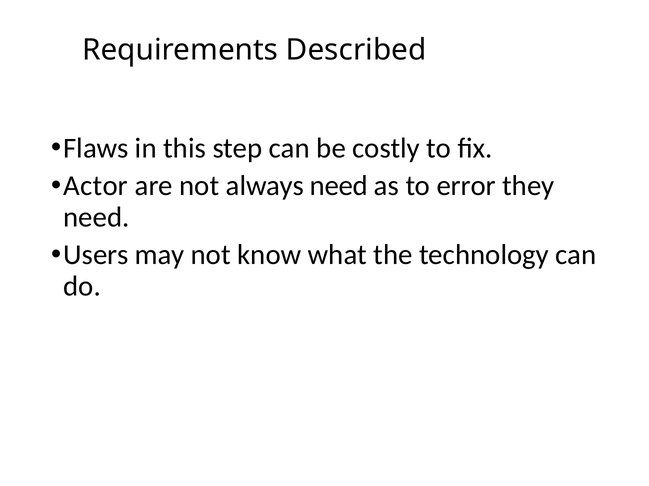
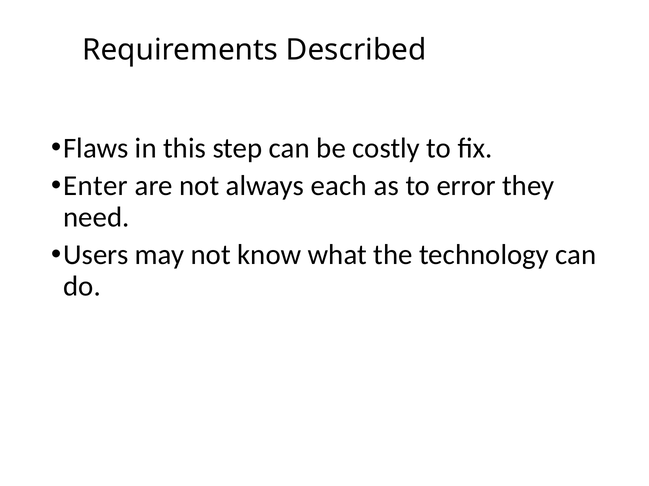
Actor: Actor -> Enter
always need: need -> each
